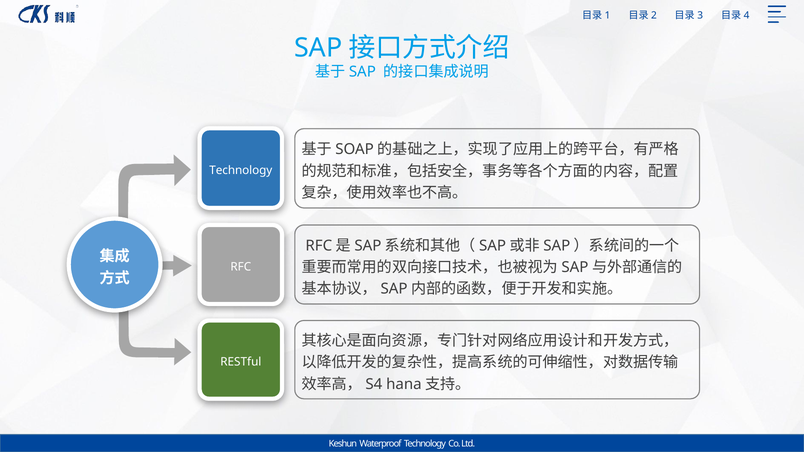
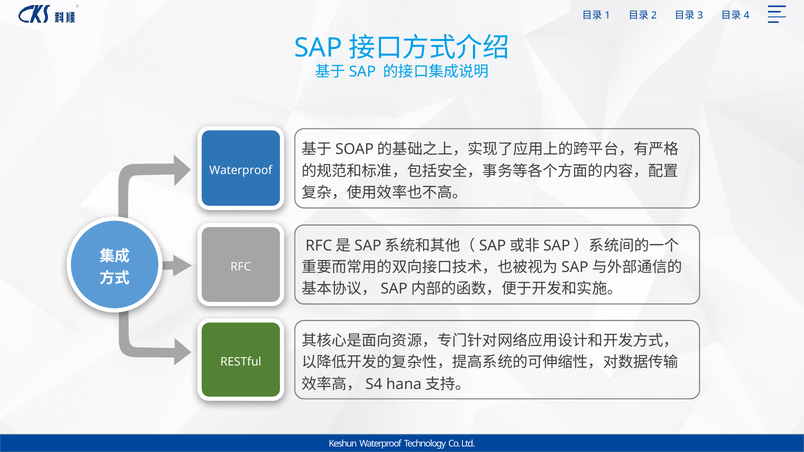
Technology at (241, 170): Technology -> Waterproof
